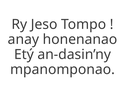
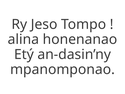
anay: anay -> alina
